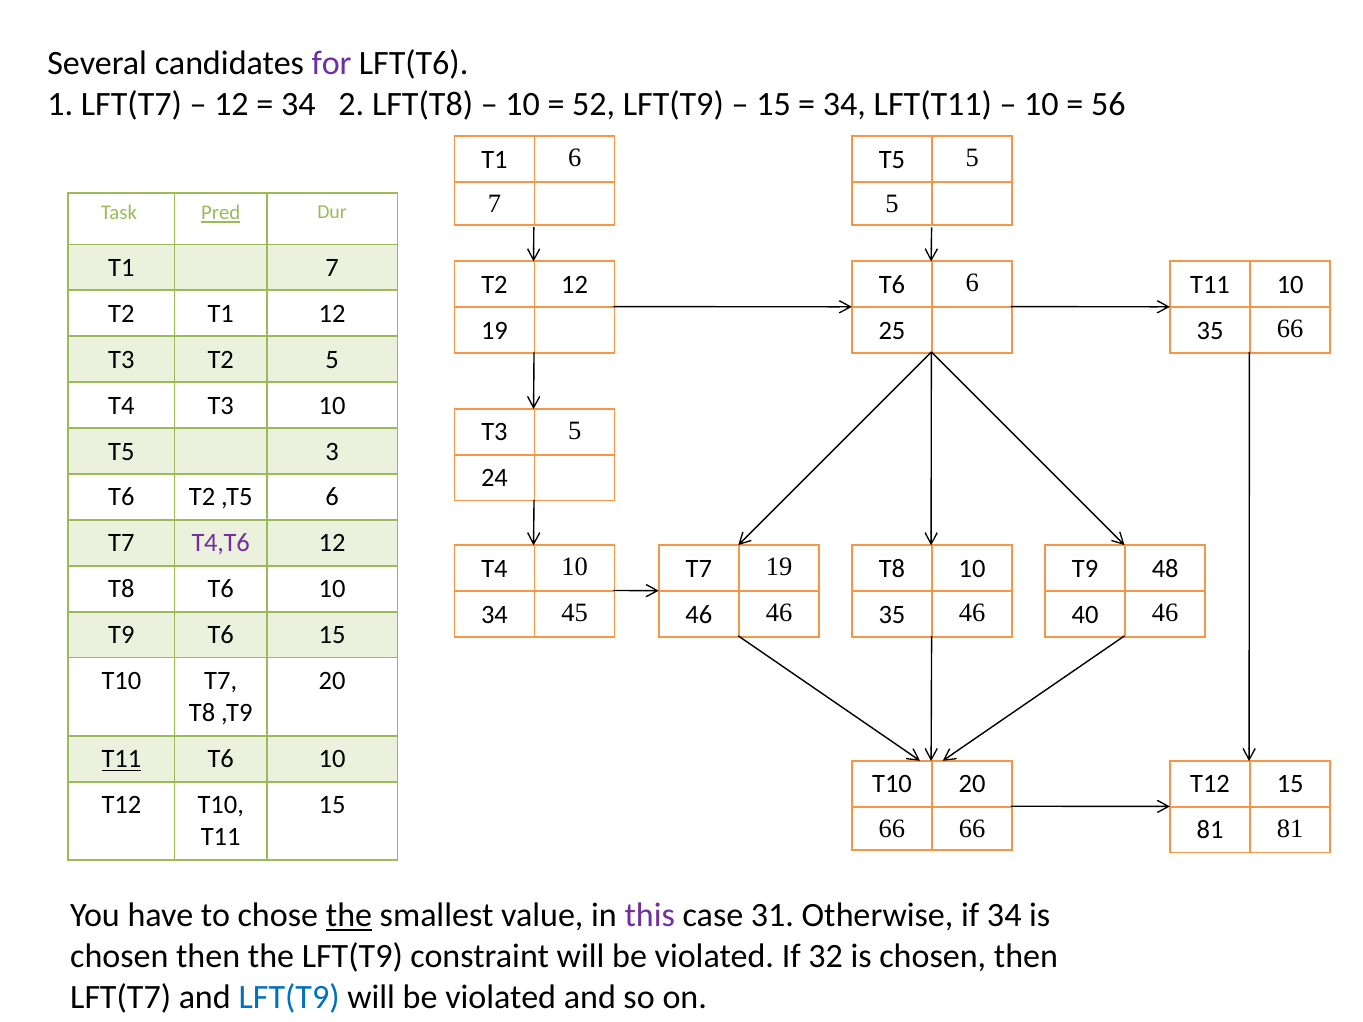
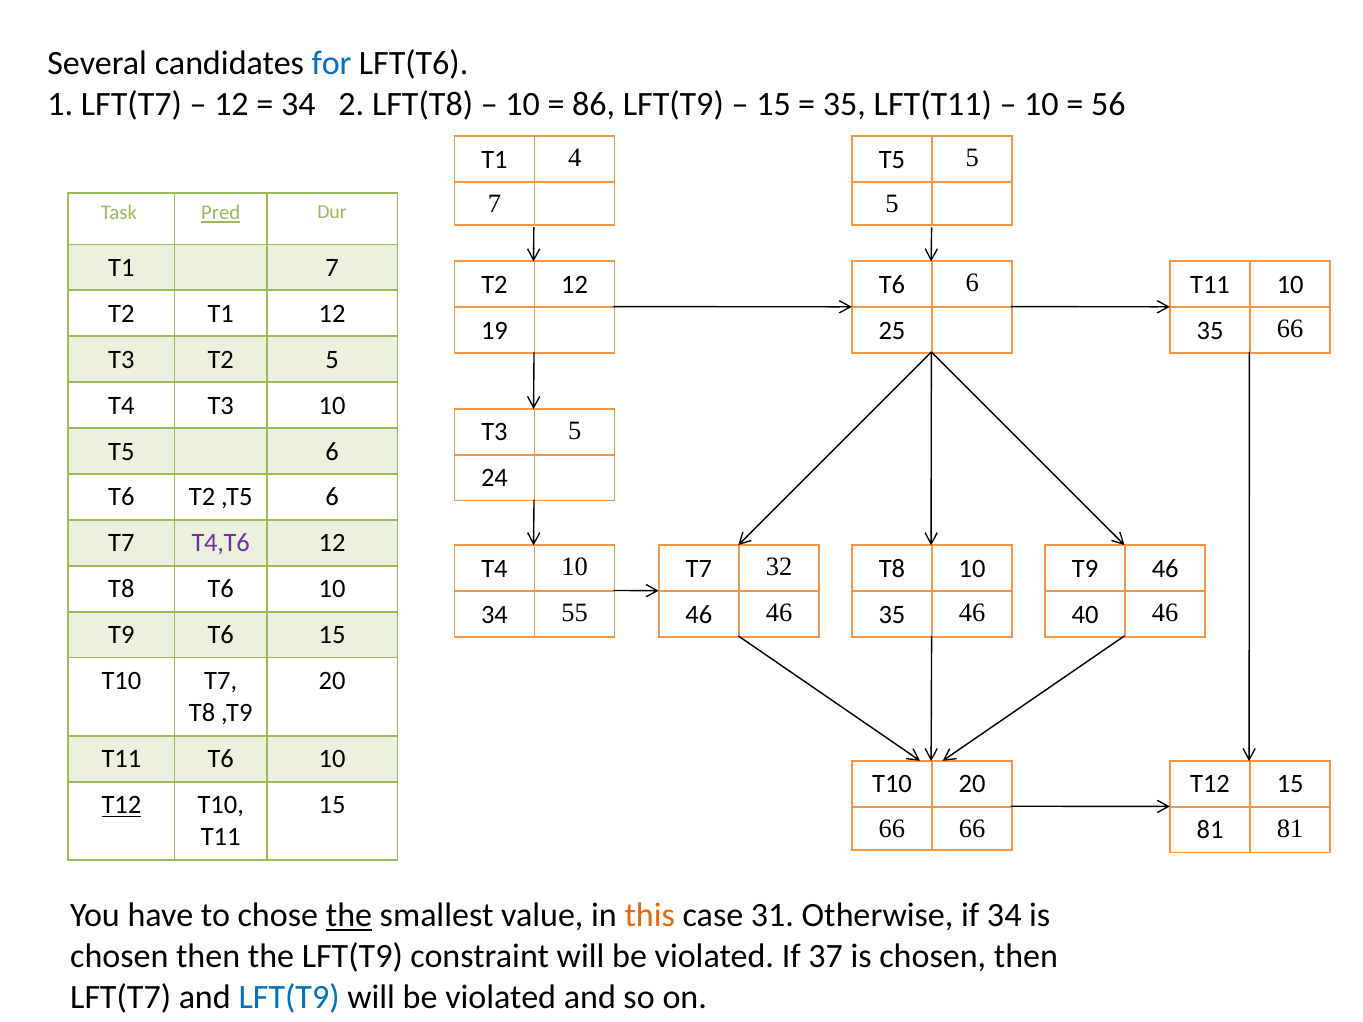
for colour: purple -> blue
52: 52 -> 86
34 at (844, 104): 34 -> 35
T1 6: 6 -> 4
T5 3: 3 -> 6
T7 19: 19 -> 32
T9 48: 48 -> 46
45: 45 -> 55
T11 at (121, 759) underline: present -> none
T12 at (121, 805) underline: none -> present
this colour: purple -> orange
32: 32 -> 37
